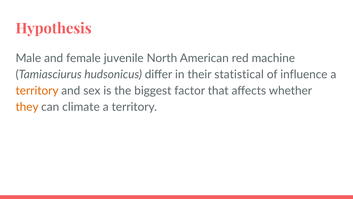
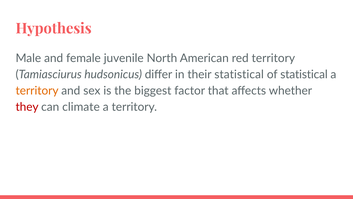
red machine: machine -> territory
of influence: influence -> statistical
they colour: orange -> red
